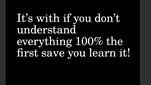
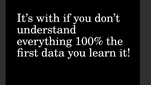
save: save -> data
